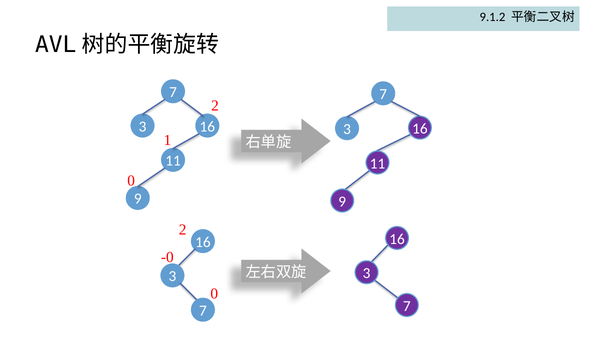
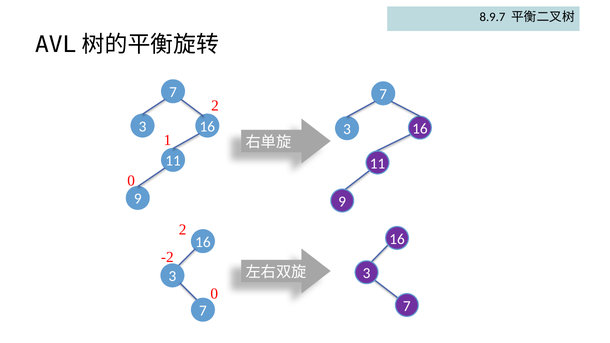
9.1.2: 9.1.2 -> 8.9.7
-0: -0 -> -2
